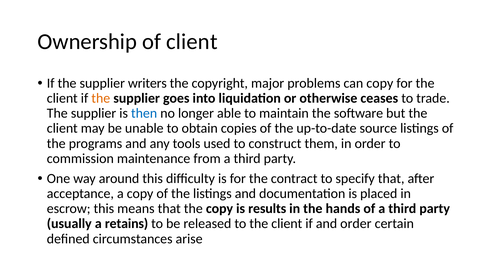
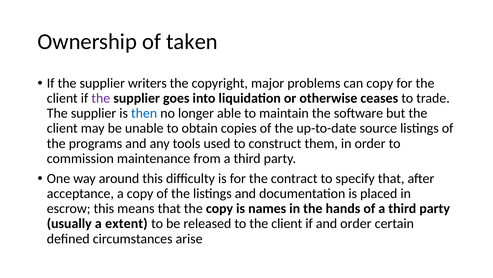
of client: client -> taken
the at (101, 98) colour: orange -> purple
results: results -> names
retains: retains -> extent
